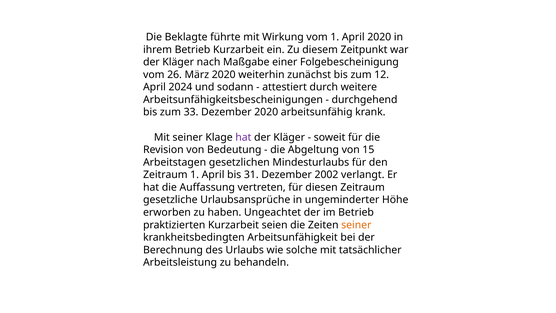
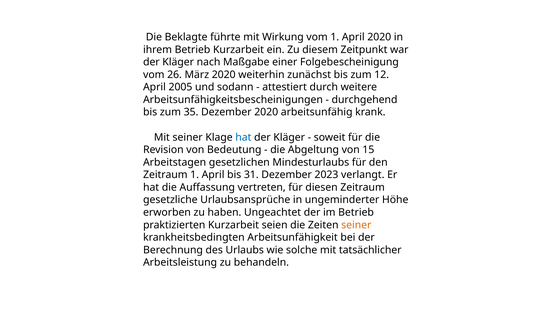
2024: 2024 -> 2005
33: 33 -> 35
hat at (243, 137) colour: purple -> blue
2002: 2002 -> 2023
